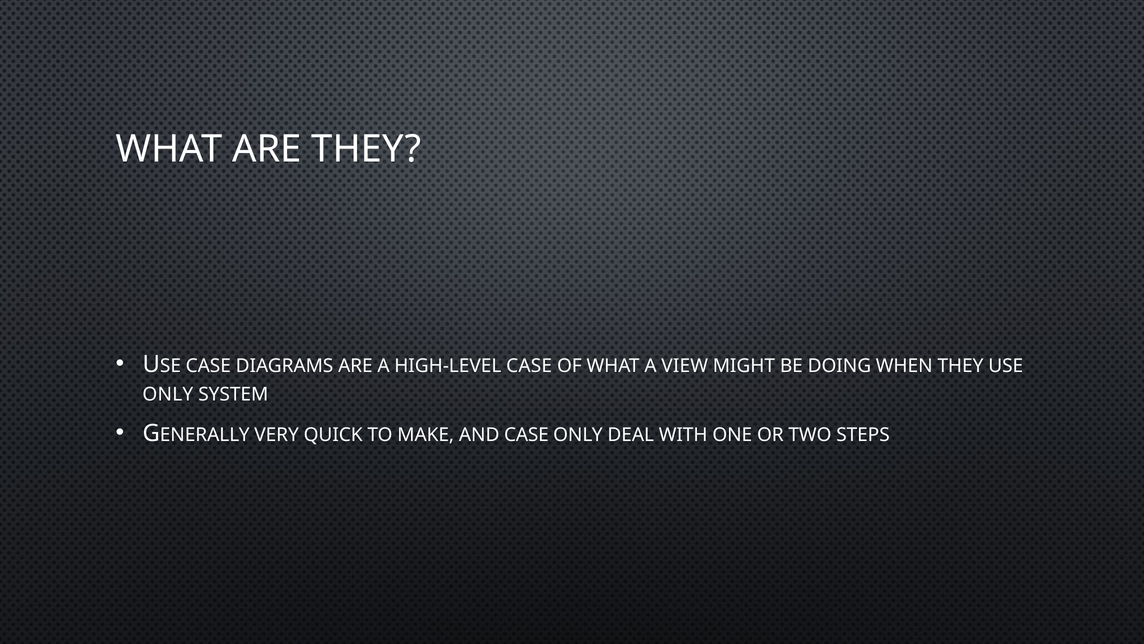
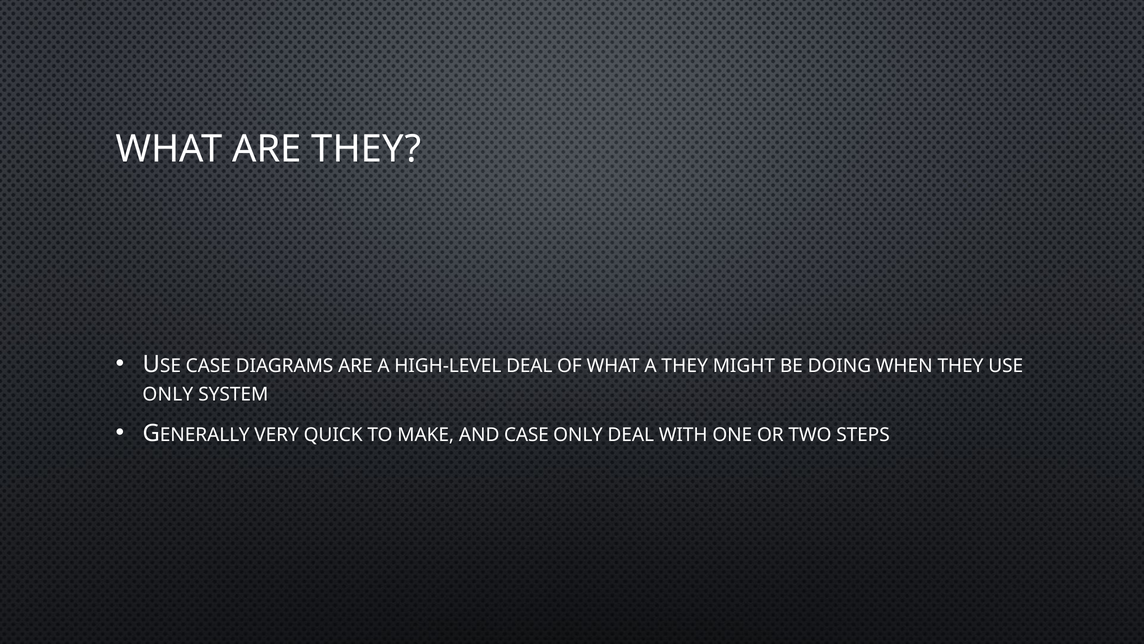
HIGH-LEVEL CASE: CASE -> DEAL
A VIEW: VIEW -> THEY
